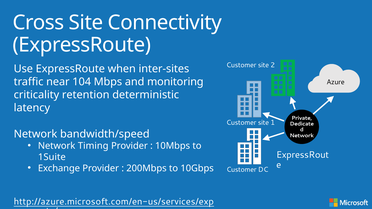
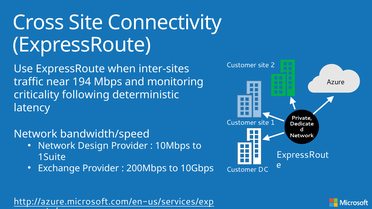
104: 104 -> 194
retention: retention -> following
Timing: Timing -> Design
